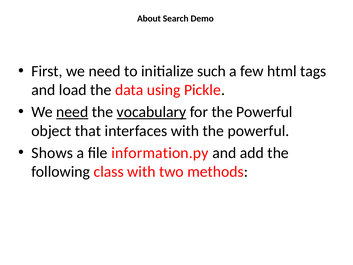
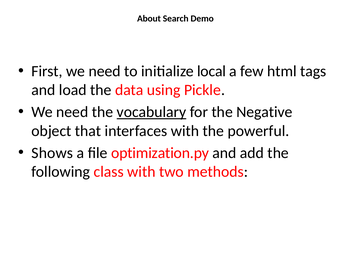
such: such -> local
need at (72, 112) underline: present -> none
for the Powerful: Powerful -> Negative
information.py: information.py -> optimization.py
